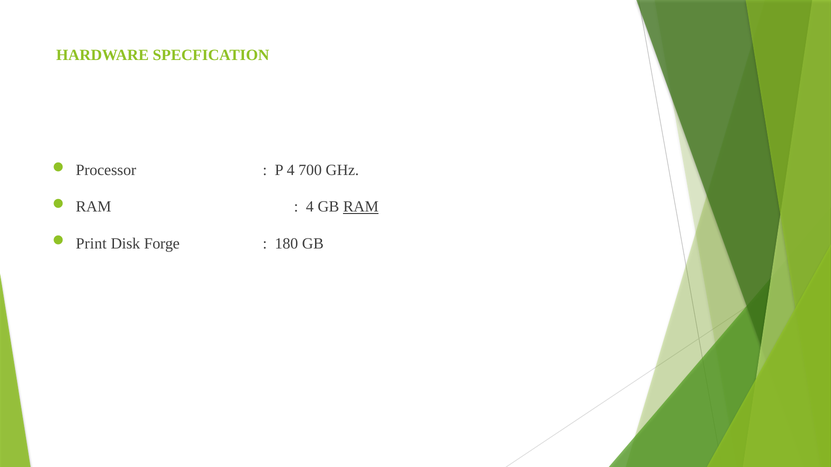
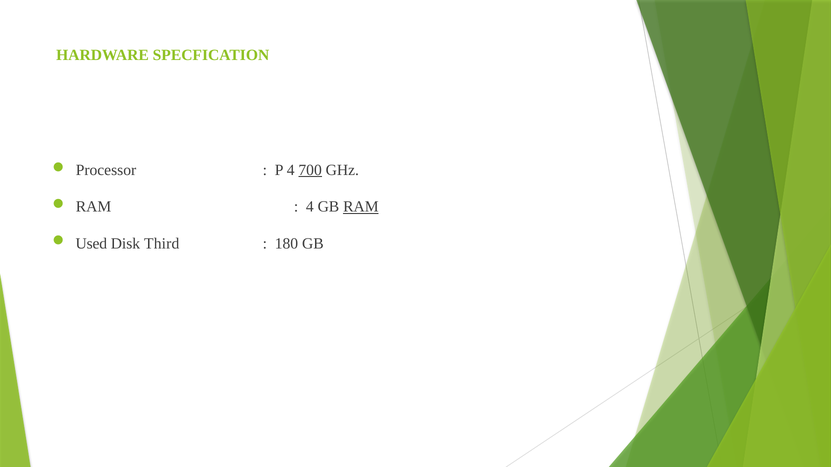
700 underline: none -> present
Print: Print -> Used
Forge: Forge -> Third
